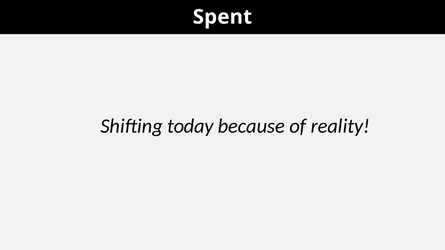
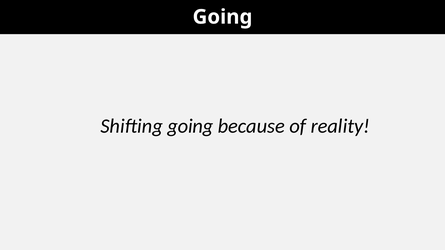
Spent at (222, 17): Spent -> Going
Shifting today: today -> going
